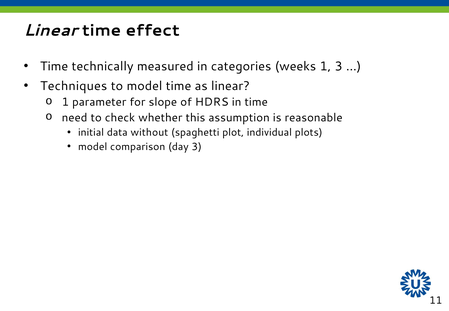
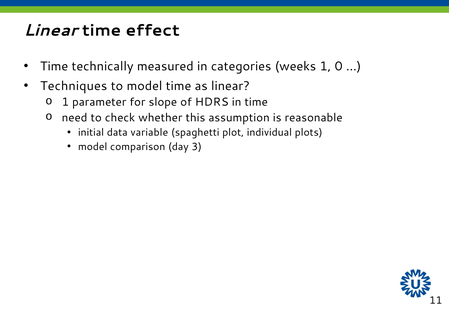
1 3: 3 -> 0
without: without -> variable
